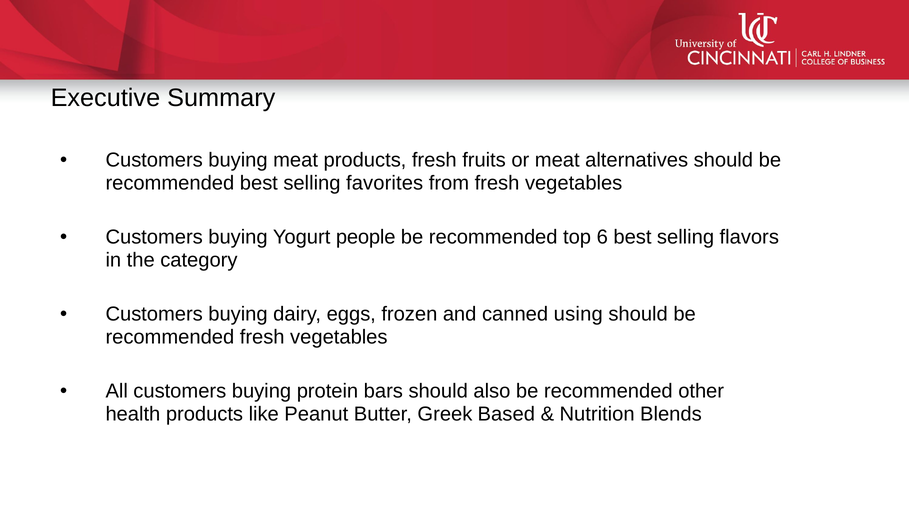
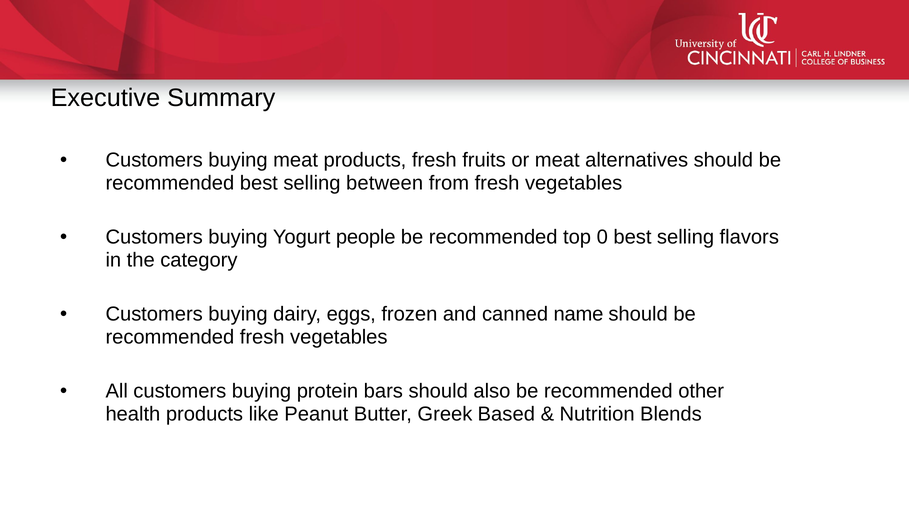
favorites: favorites -> between
6: 6 -> 0
using: using -> name
